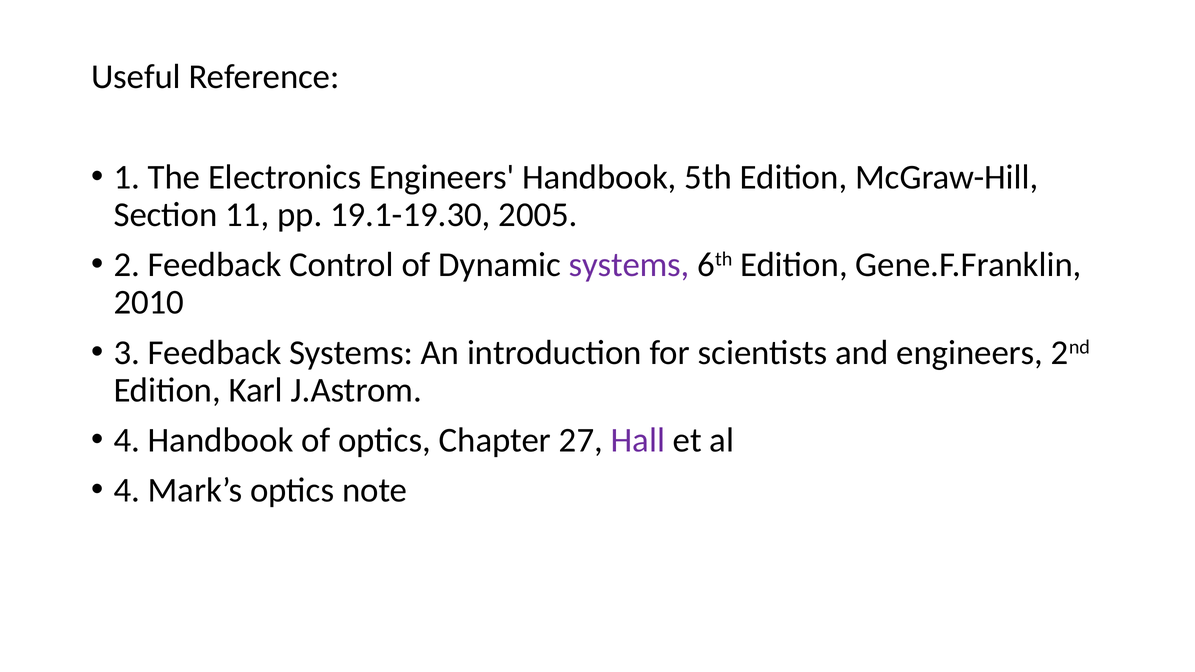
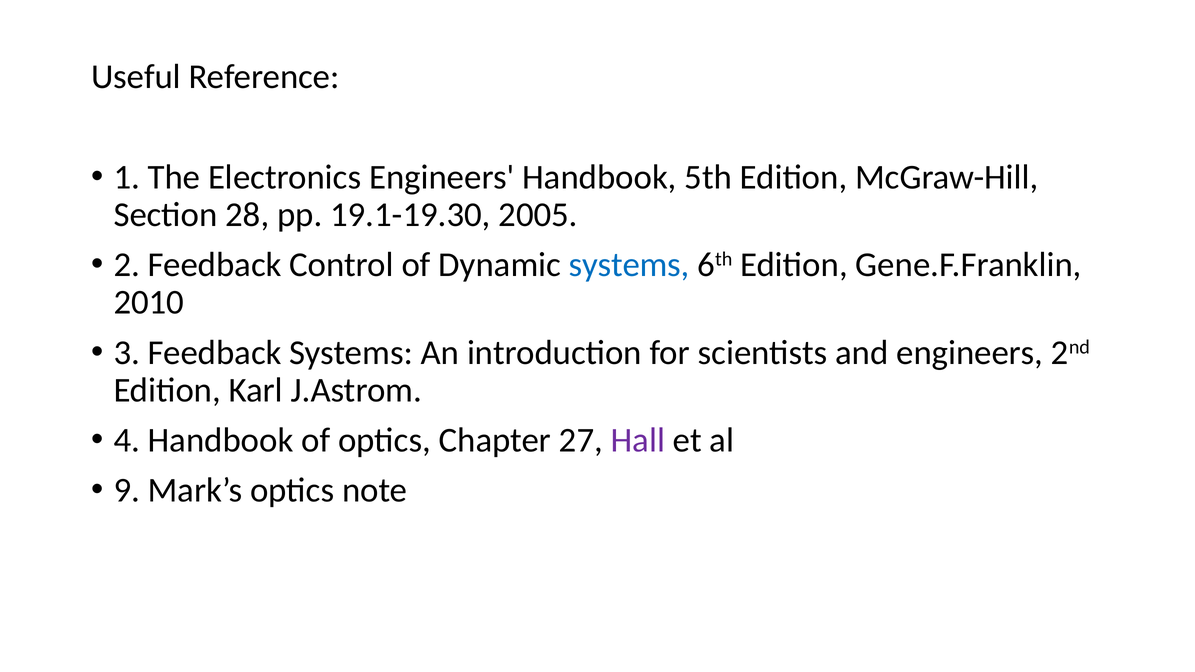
11: 11 -> 28
systems at (629, 265) colour: purple -> blue
4 at (127, 490): 4 -> 9
